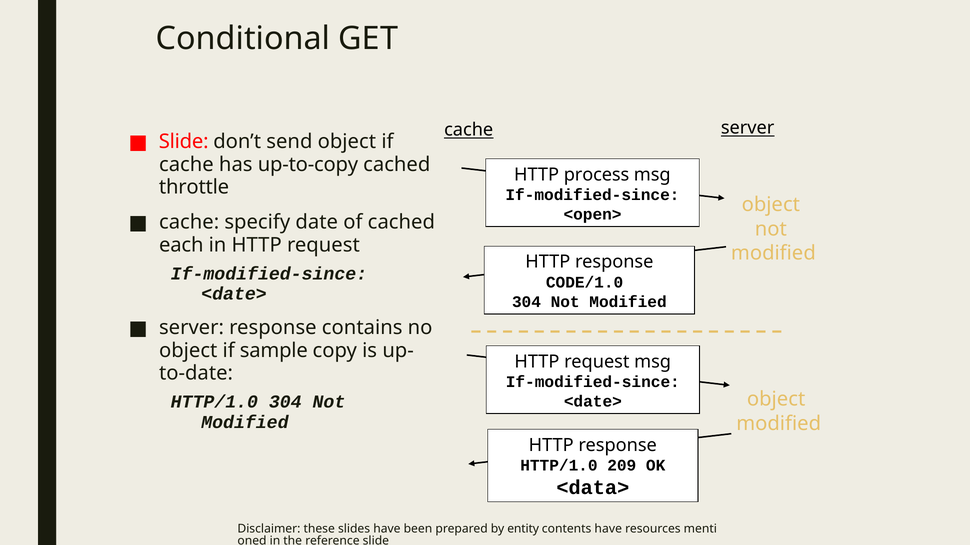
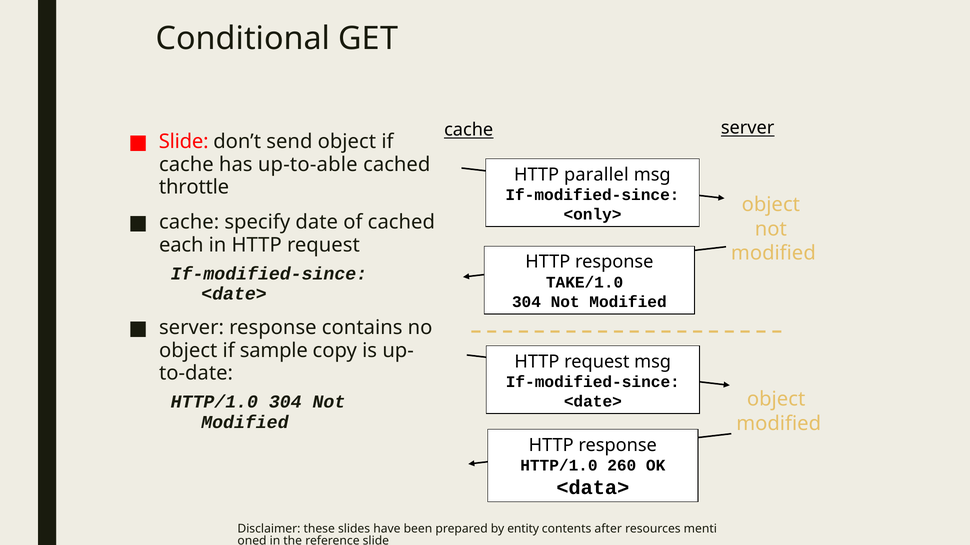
up-to-copy: up-to-copy -> up-to-able
process: process -> parallel
<open>: <open> -> <only>
CODE/1.0: CODE/1.0 -> TAKE/1.0
209: 209 -> 260
contents have: have -> after
